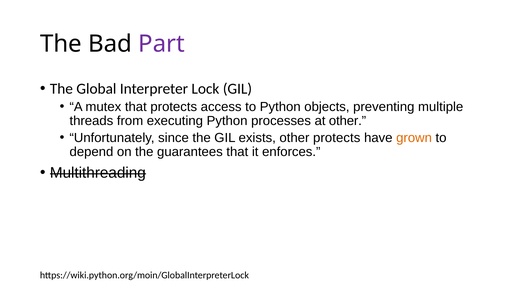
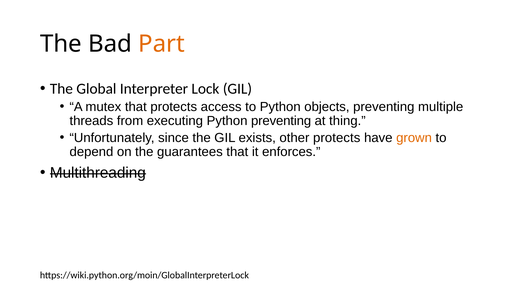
Part colour: purple -> orange
Python processes: processes -> preventing
at other: other -> thing
